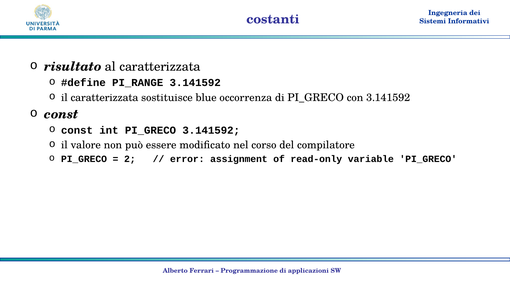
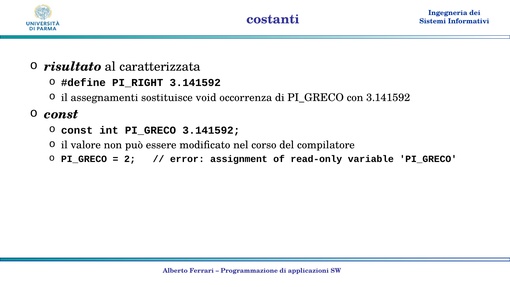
PI_RANGE: PI_RANGE -> PI_RIGHT
il caratterizzata: caratterizzata -> assegnamenti
blue: blue -> void
